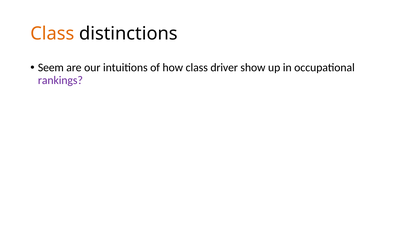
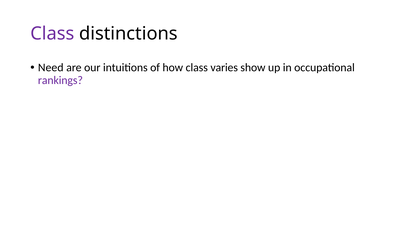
Class at (52, 34) colour: orange -> purple
Seem: Seem -> Need
driver: driver -> varies
